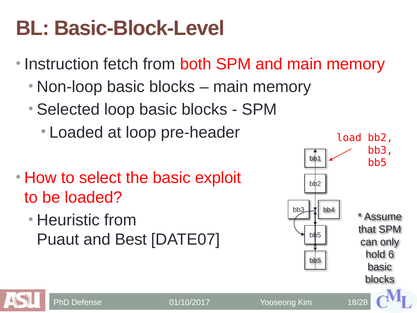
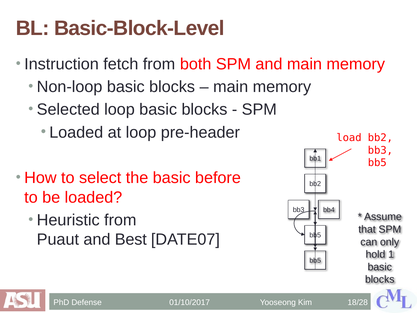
exploit: exploit -> before
6: 6 -> 1
